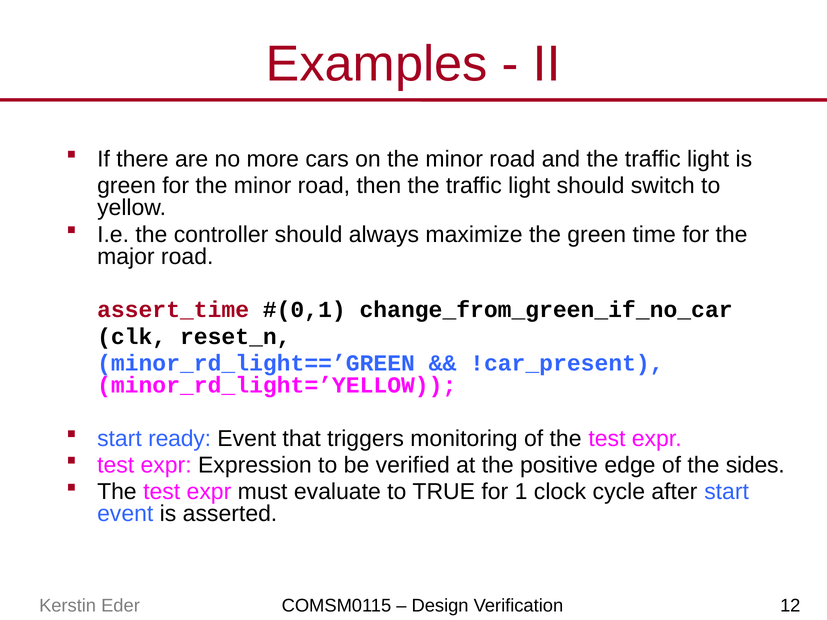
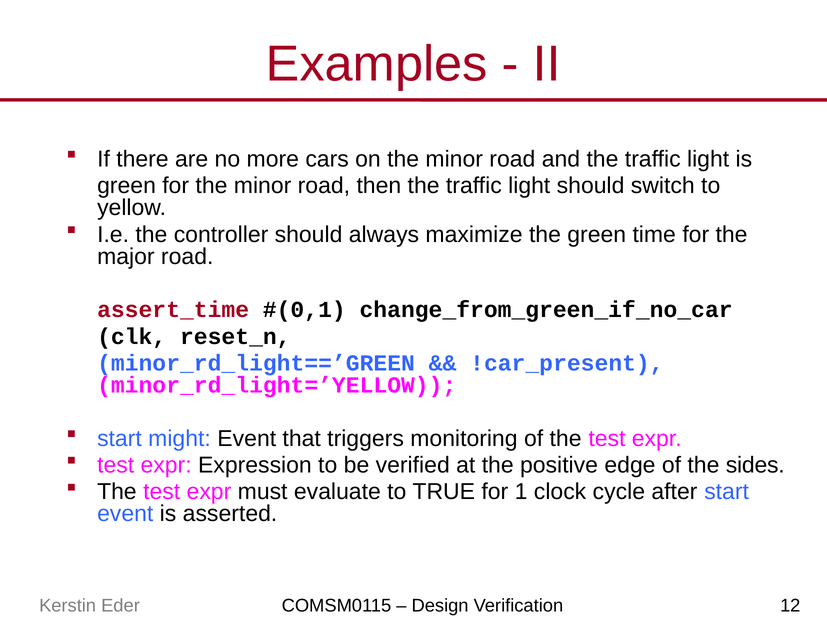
ready: ready -> might
